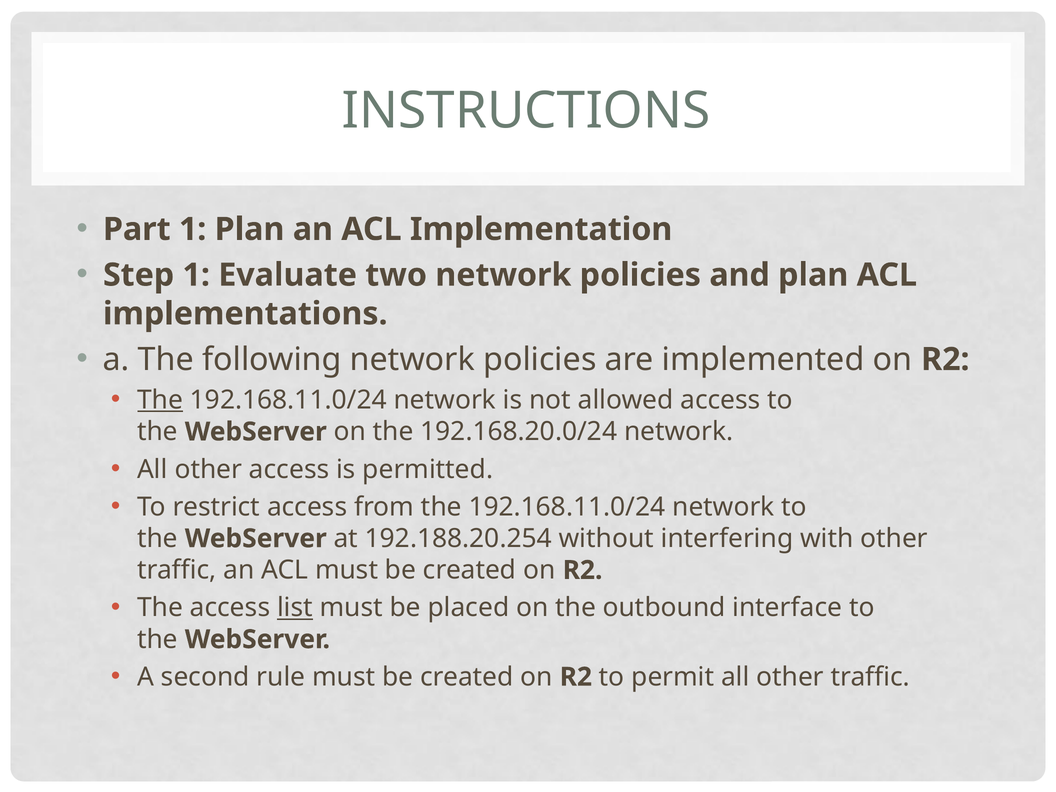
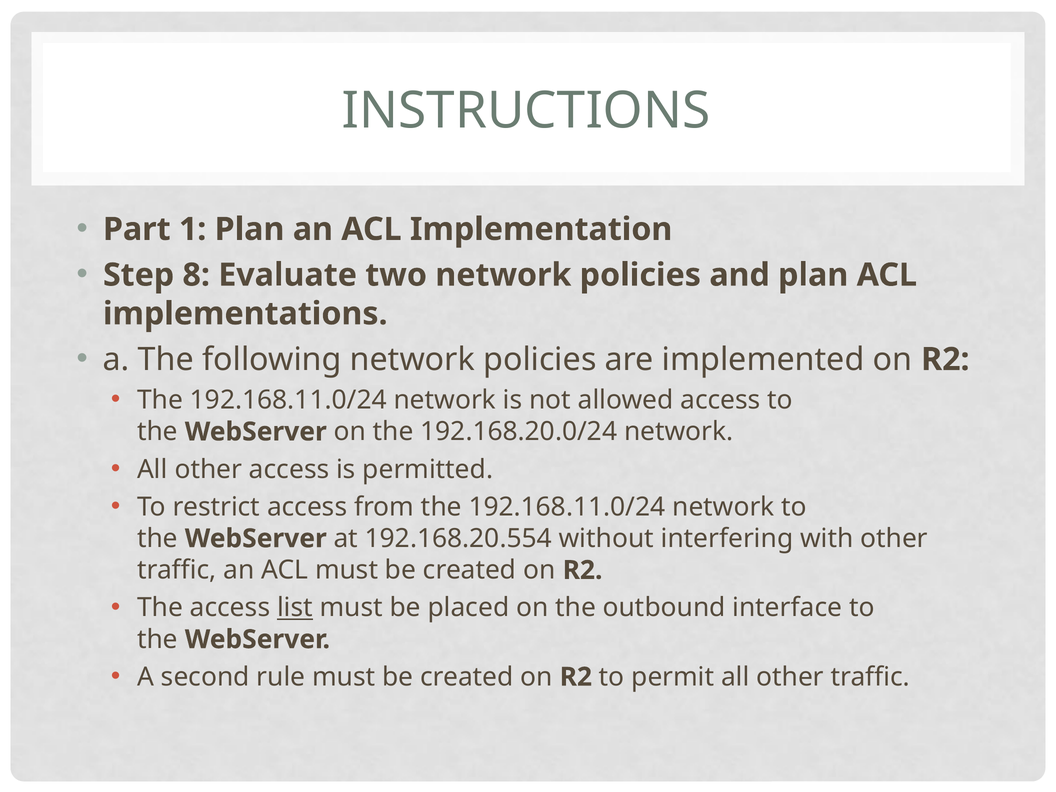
Step 1: 1 -> 8
The at (160, 400) underline: present -> none
192.188.20.254: 192.188.20.254 -> 192.168.20.554
